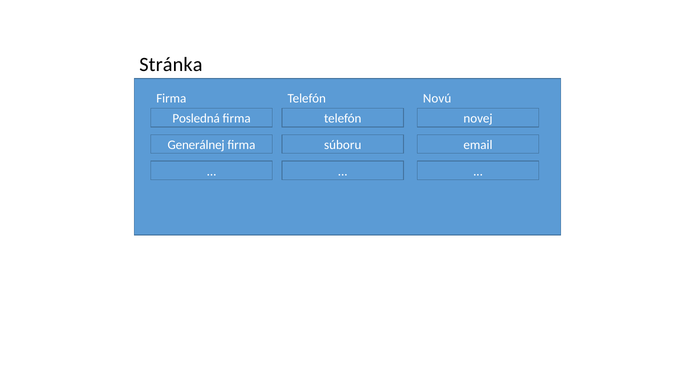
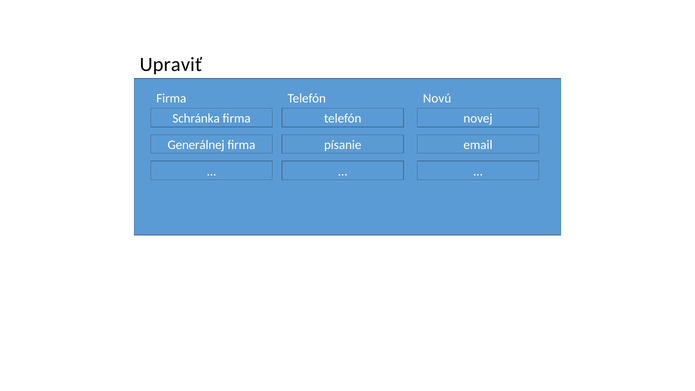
Stránka: Stránka -> Upraviť
Posledná: Posledná -> Schránka
súboru: súboru -> písanie
